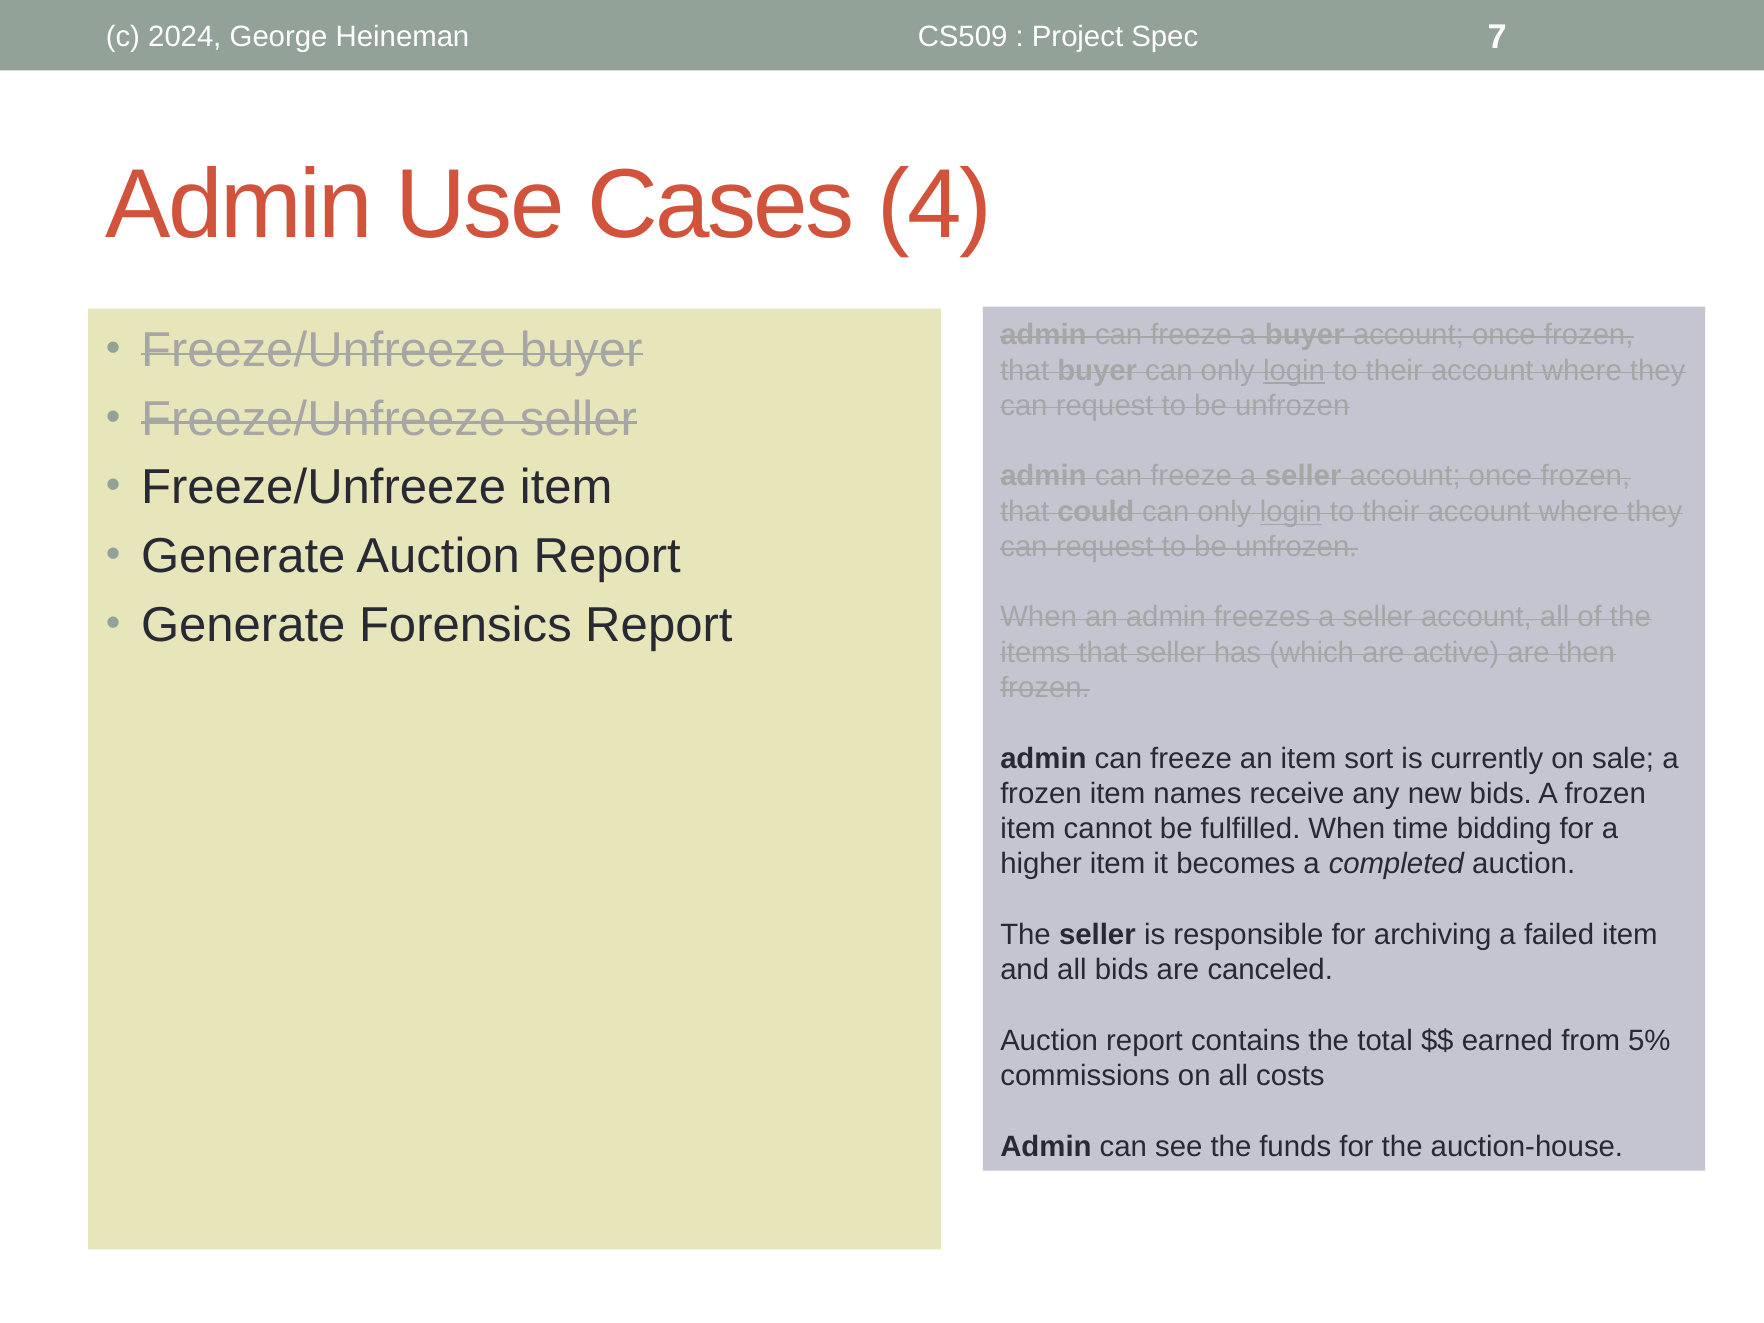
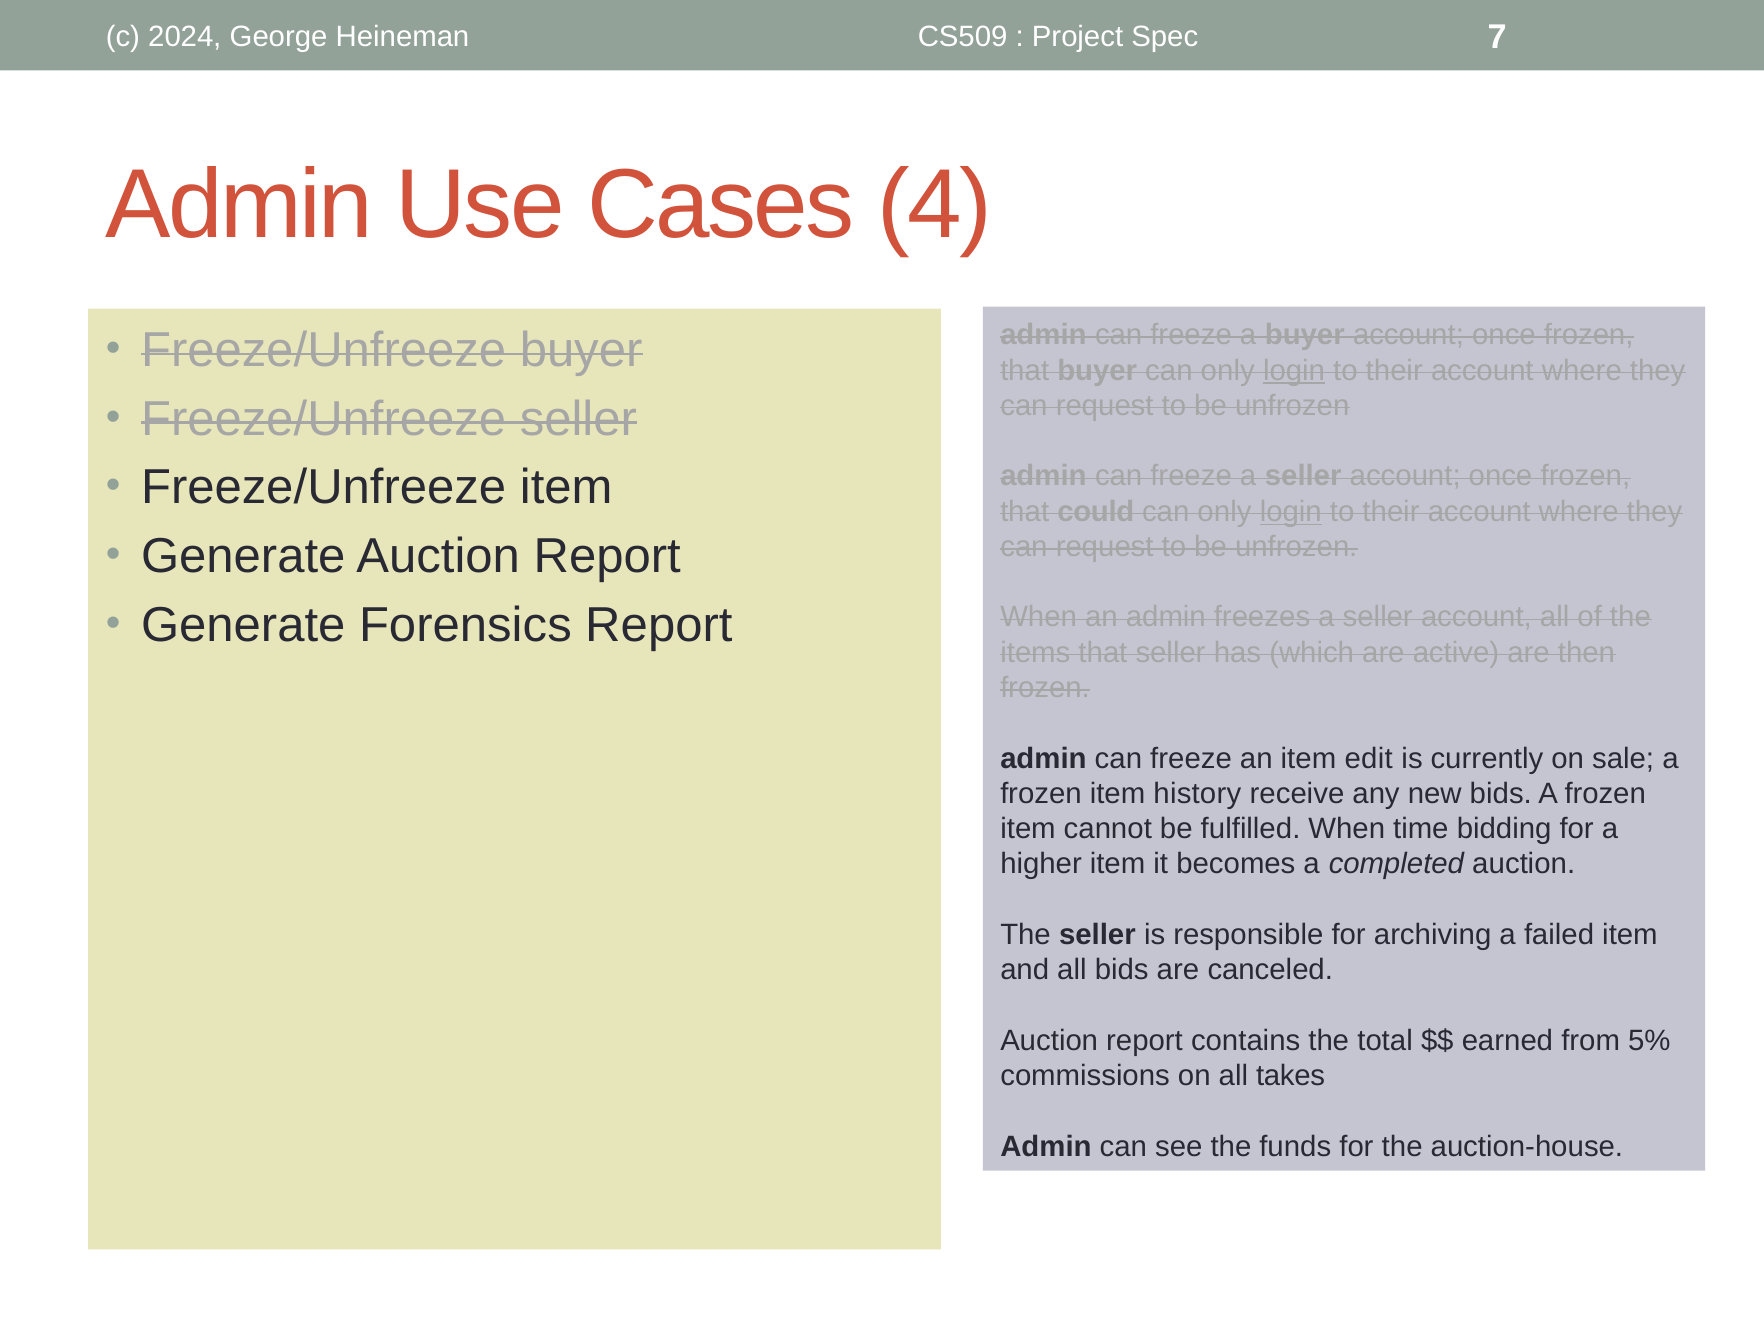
sort: sort -> edit
names: names -> history
costs: costs -> takes
